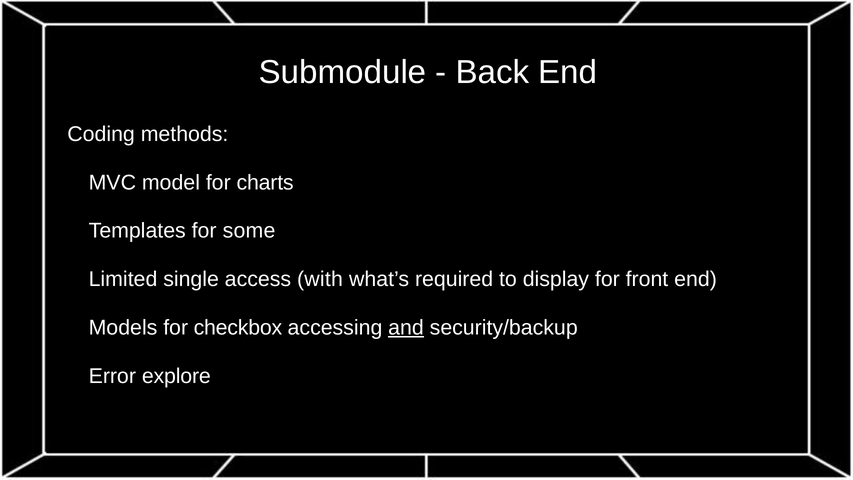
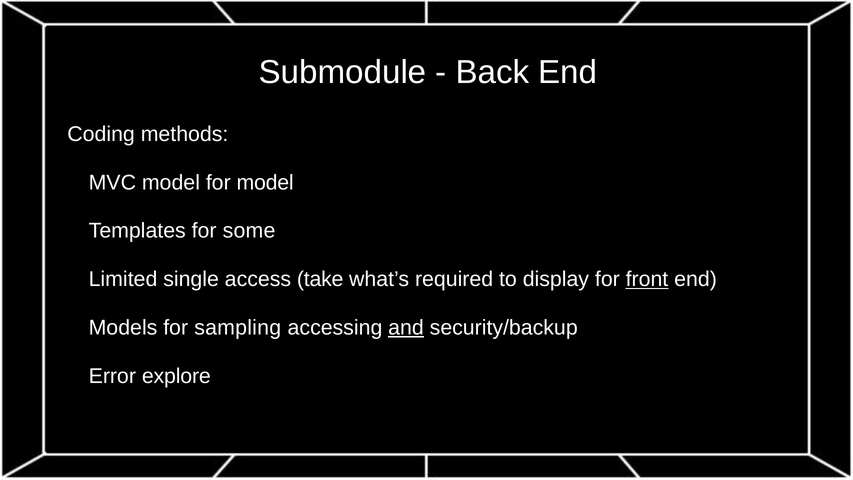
for charts: charts -> model
with: with -> take
front underline: none -> present
checkbox: checkbox -> sampling
